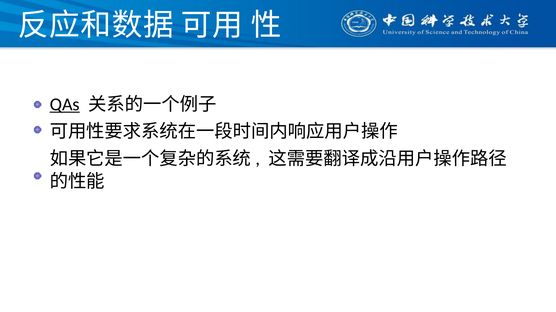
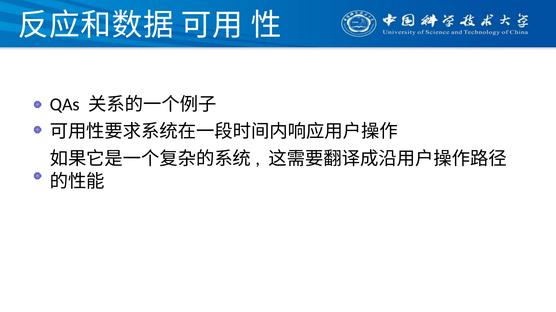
QAs underline: present -> none
